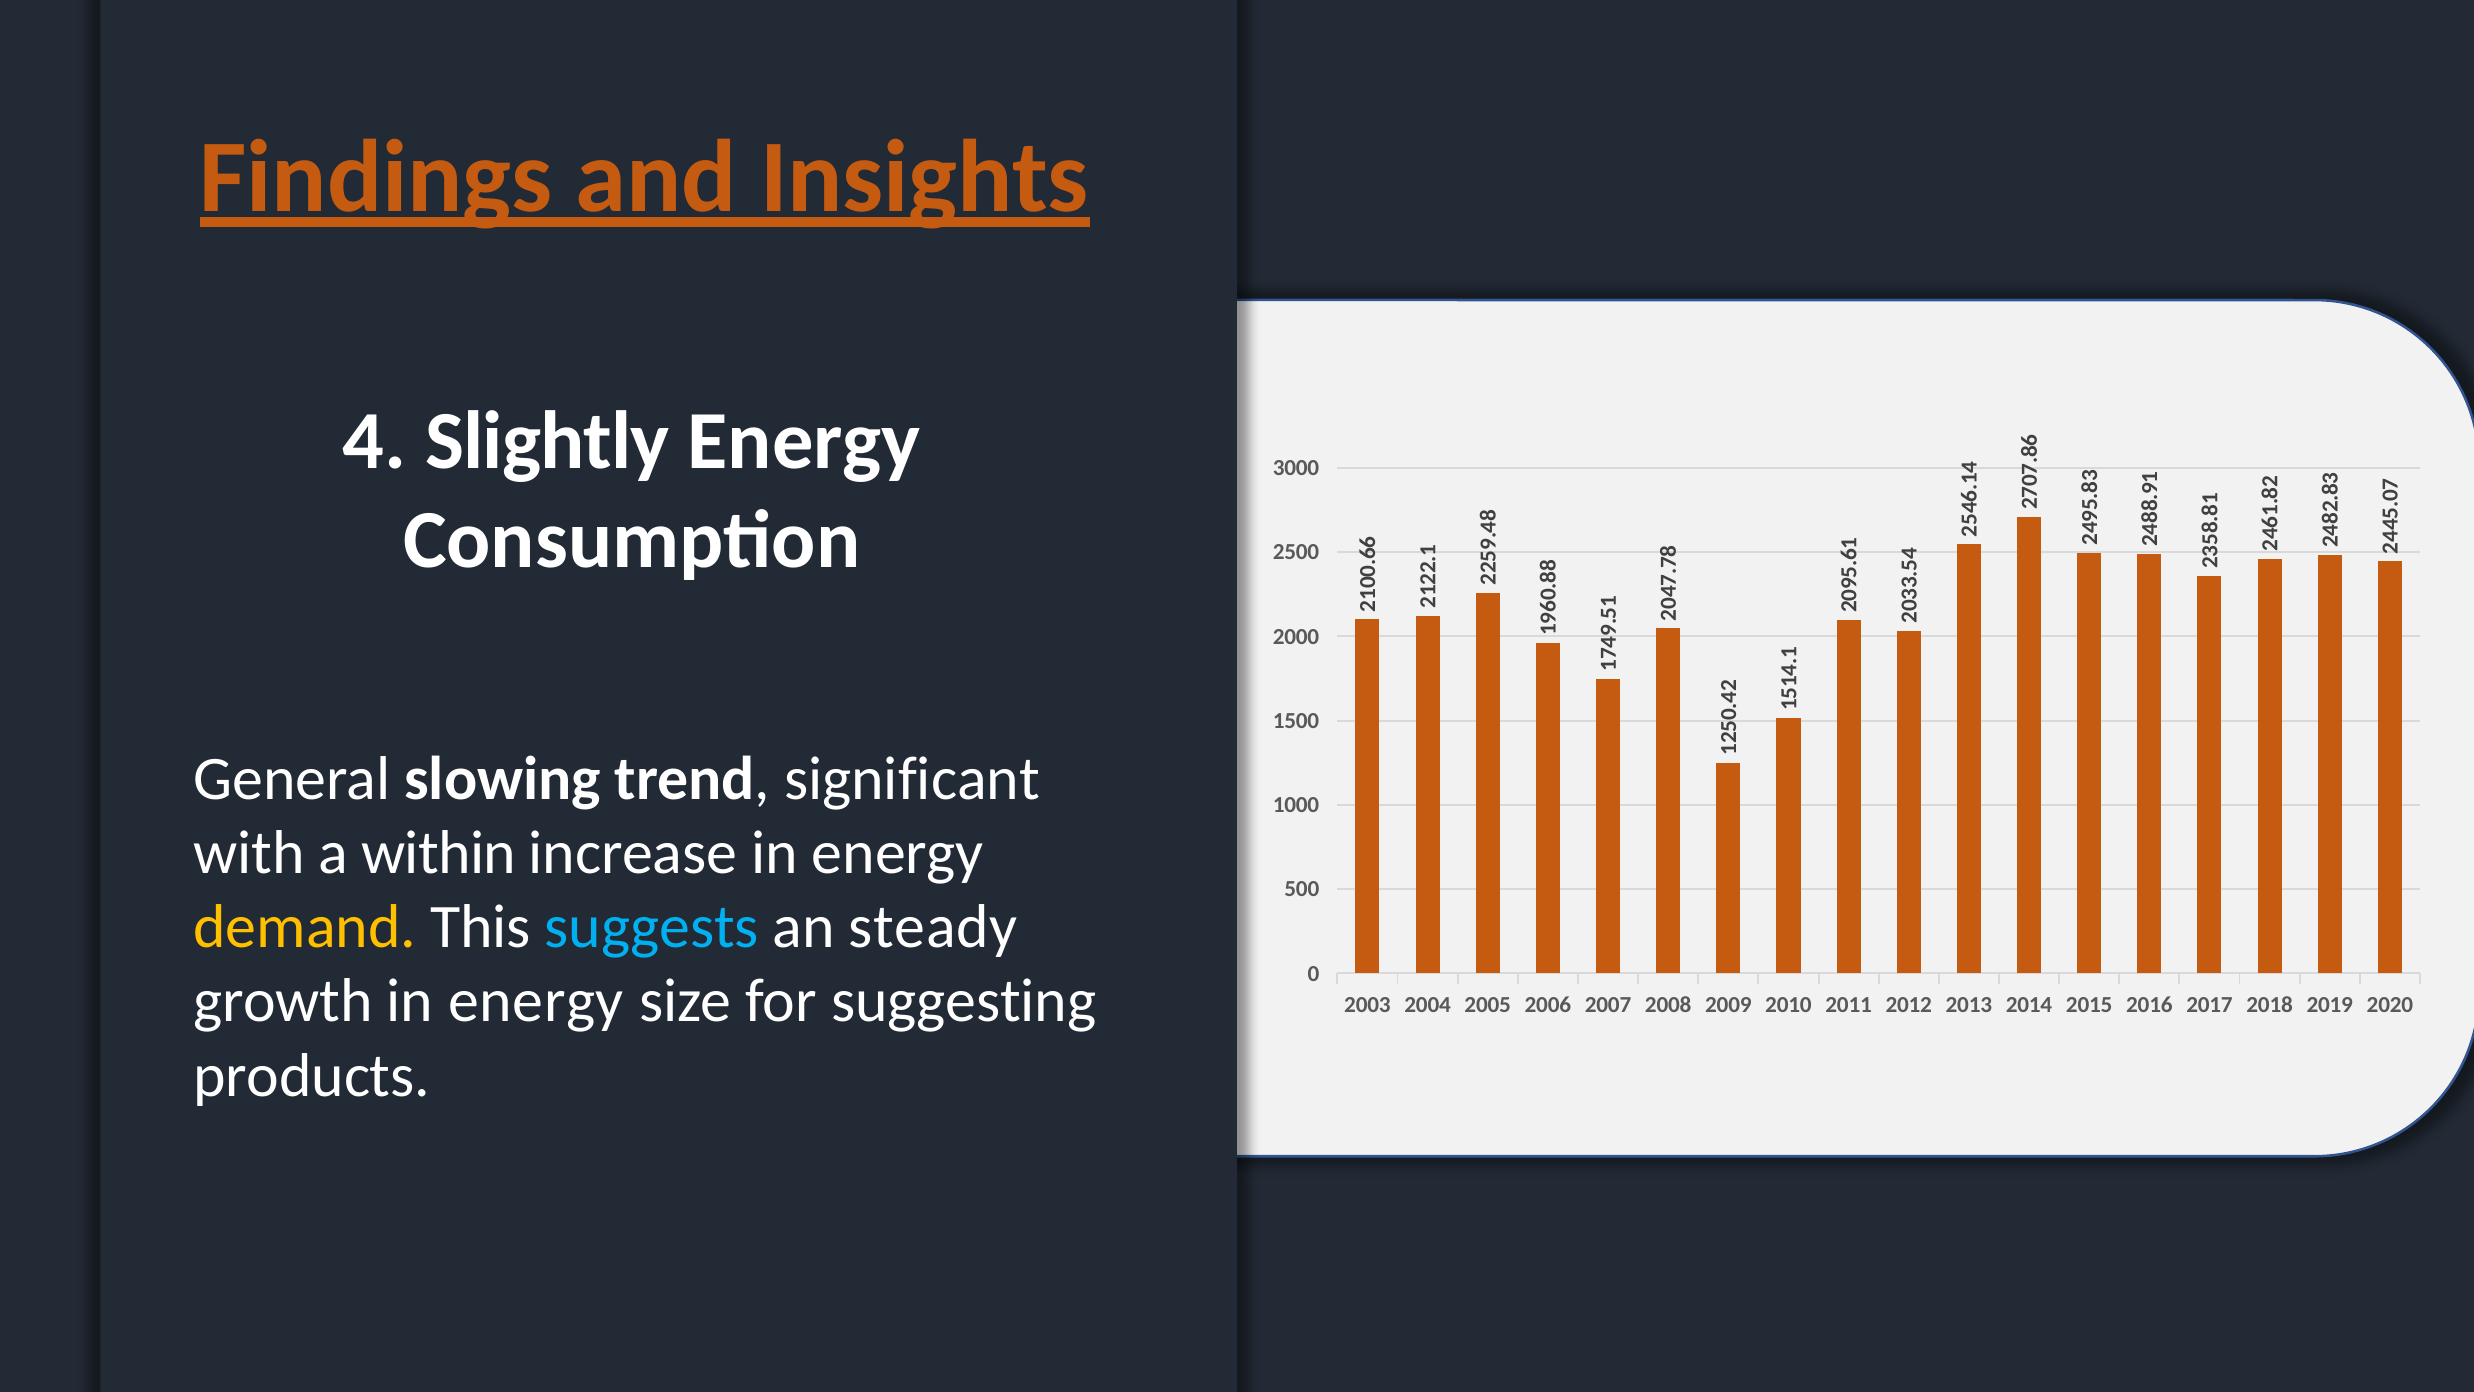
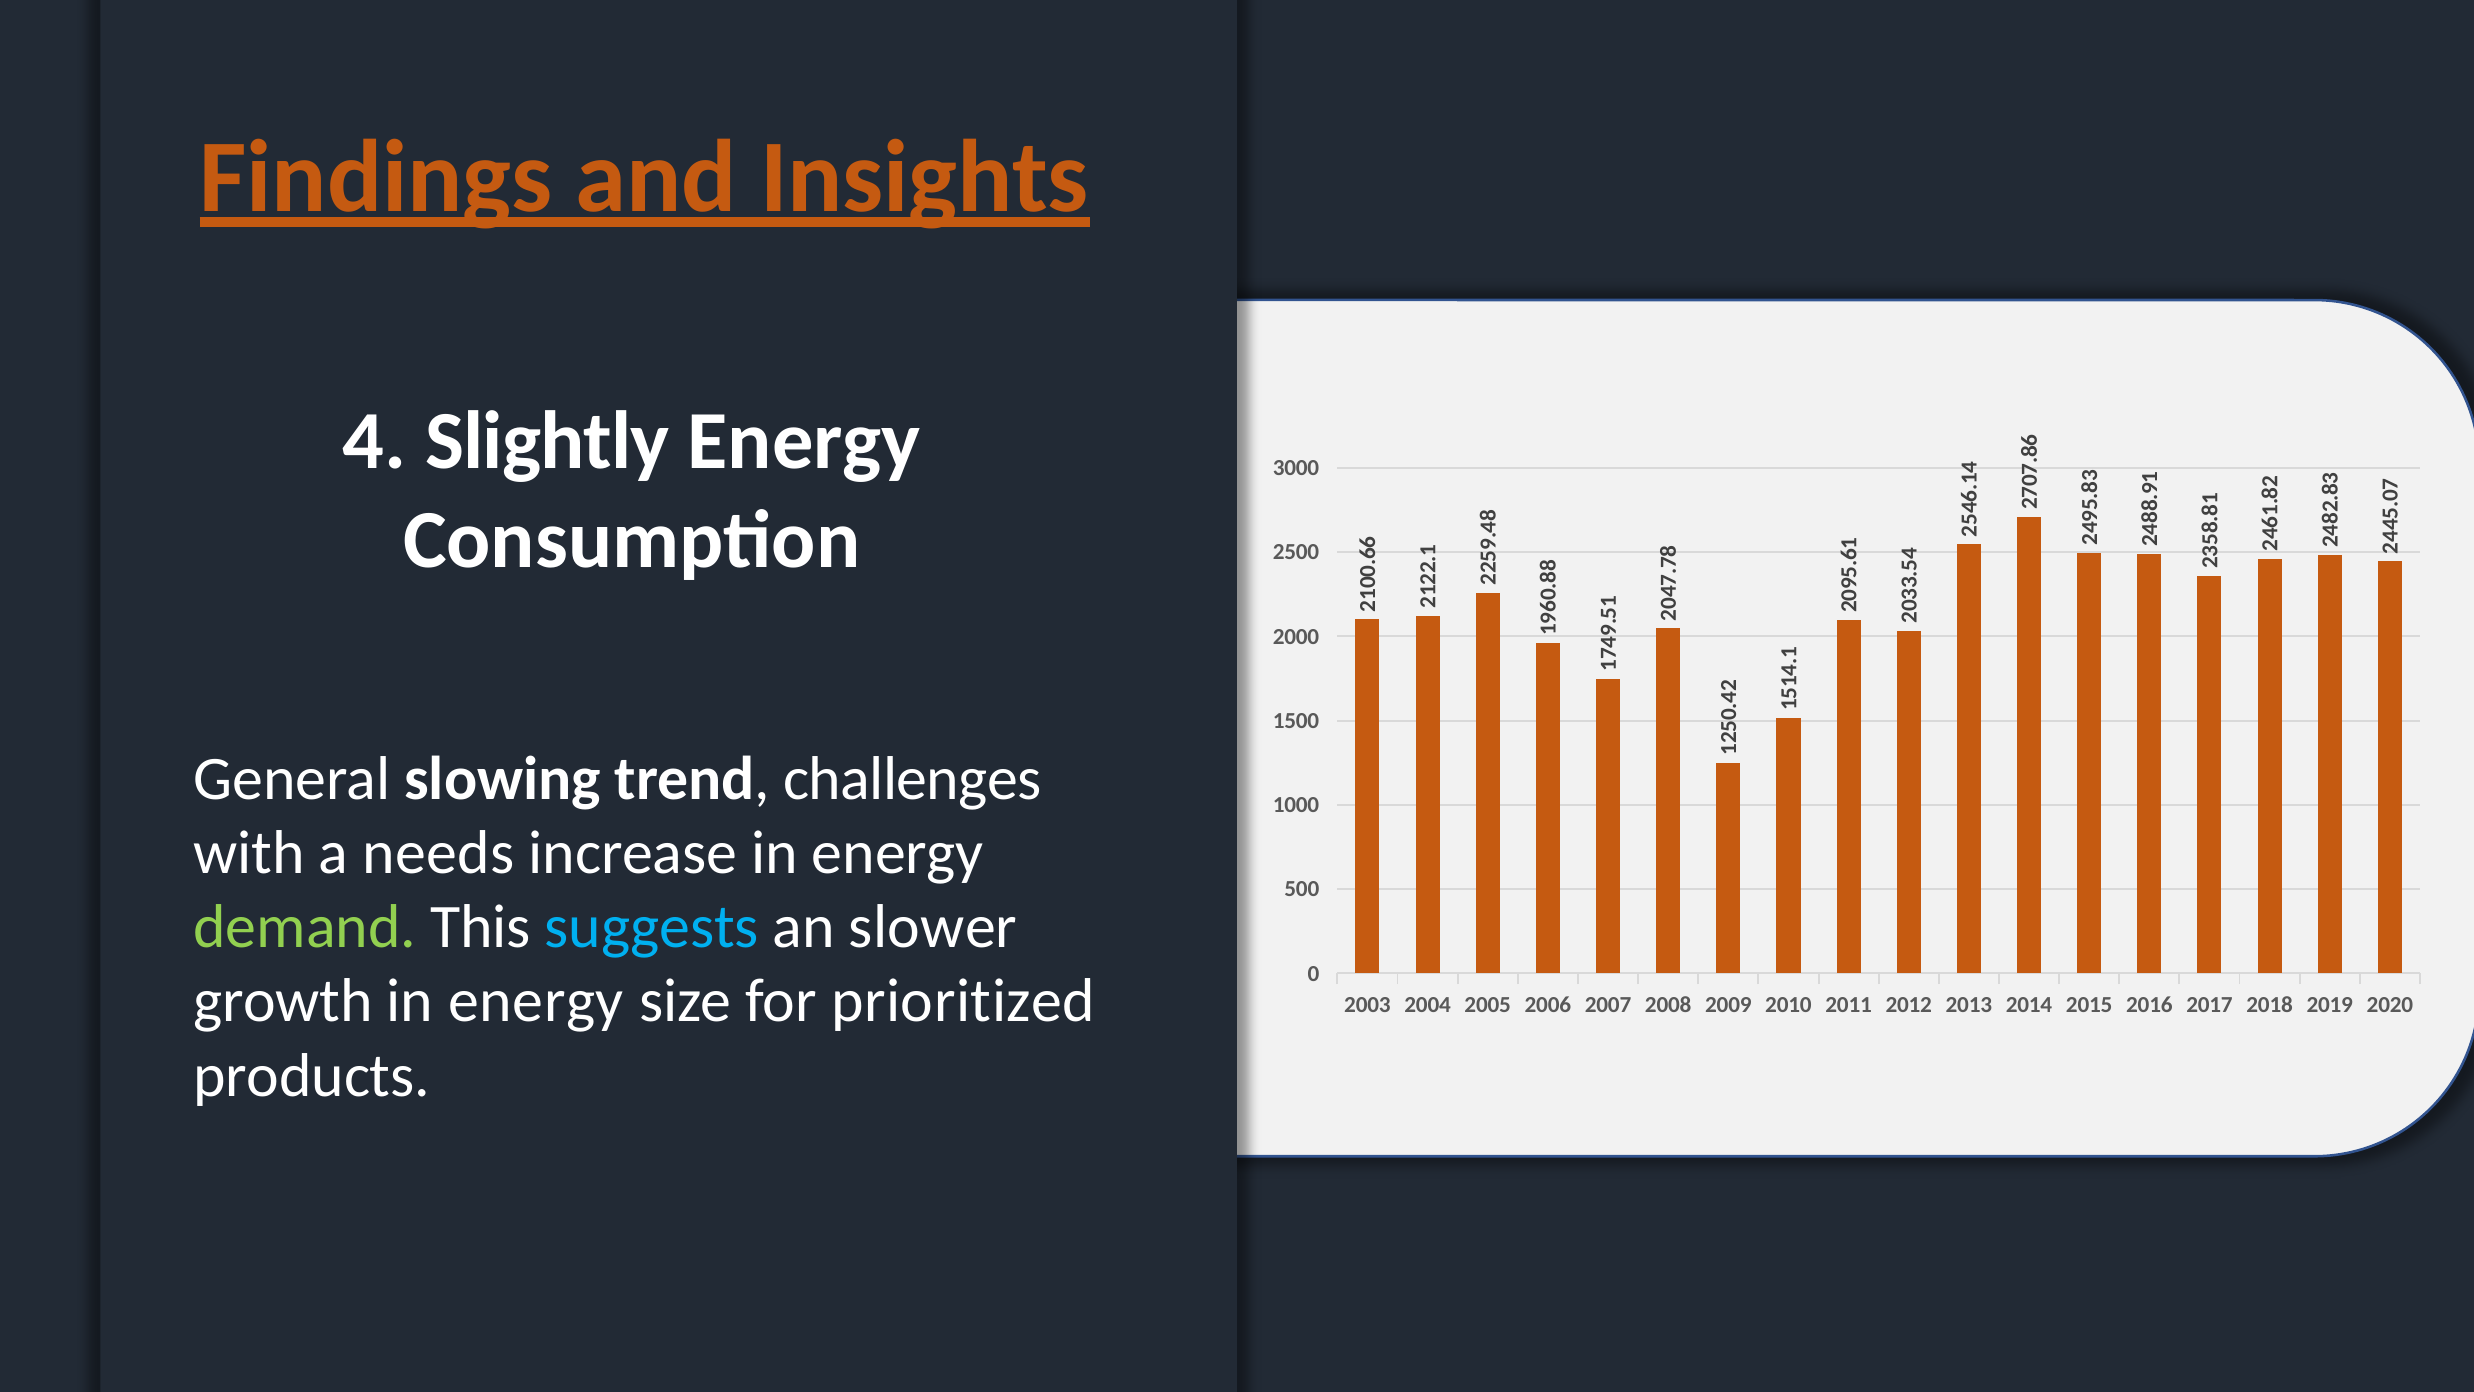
significant: significant -> challenges
within: within -> needs
demand colour: yellow -> light green
steady: steady -> slower
suggesting: suggesting -> prioritized
